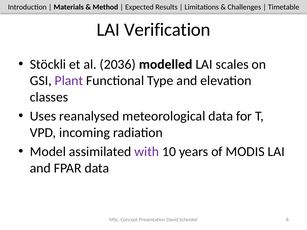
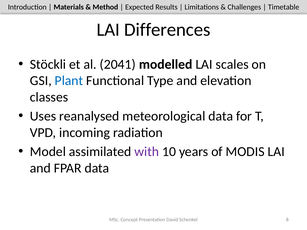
Verification: Verification -> Differences
2036: 2036 -> 2041
Plant colour: purple -> blue
